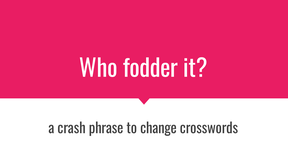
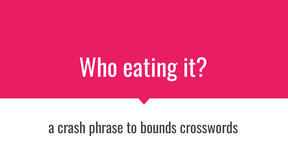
fodder: fodder -> eating
change: change -> bounds
